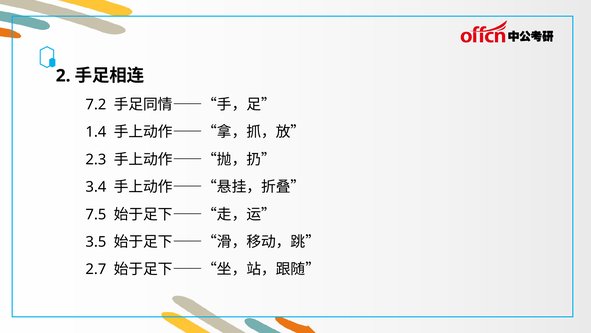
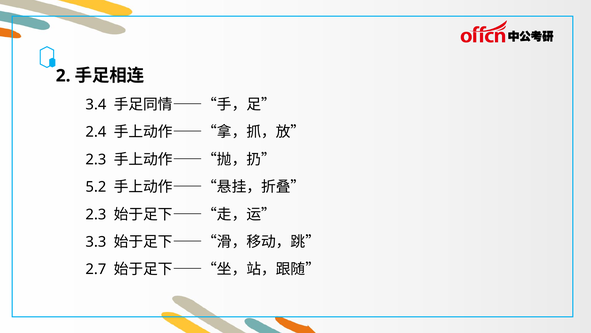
7.2: 7.2 -> 3.4
1.4: 1.4 -> 2.4
3.4: 3.4 -> 5.2
7.5 at (96, 214): 7.5 -> 2.3
3.5: 3.5 -> 3.3
